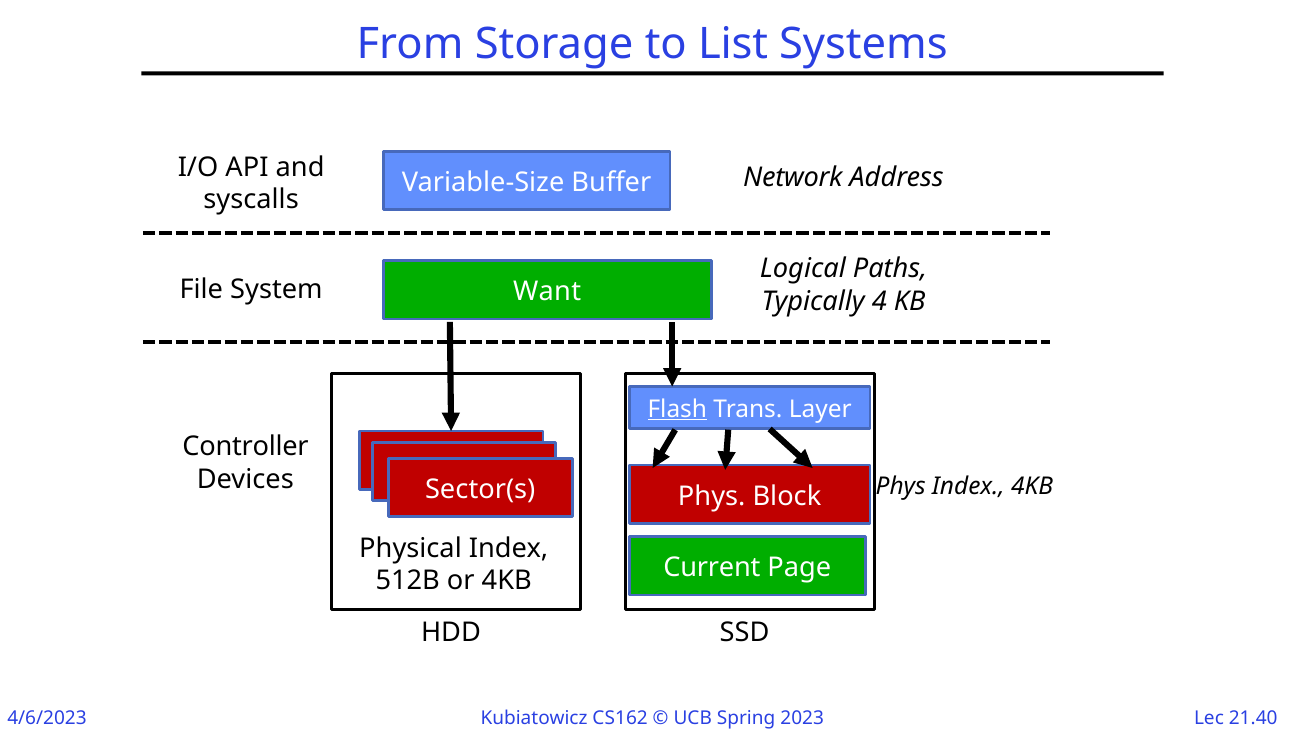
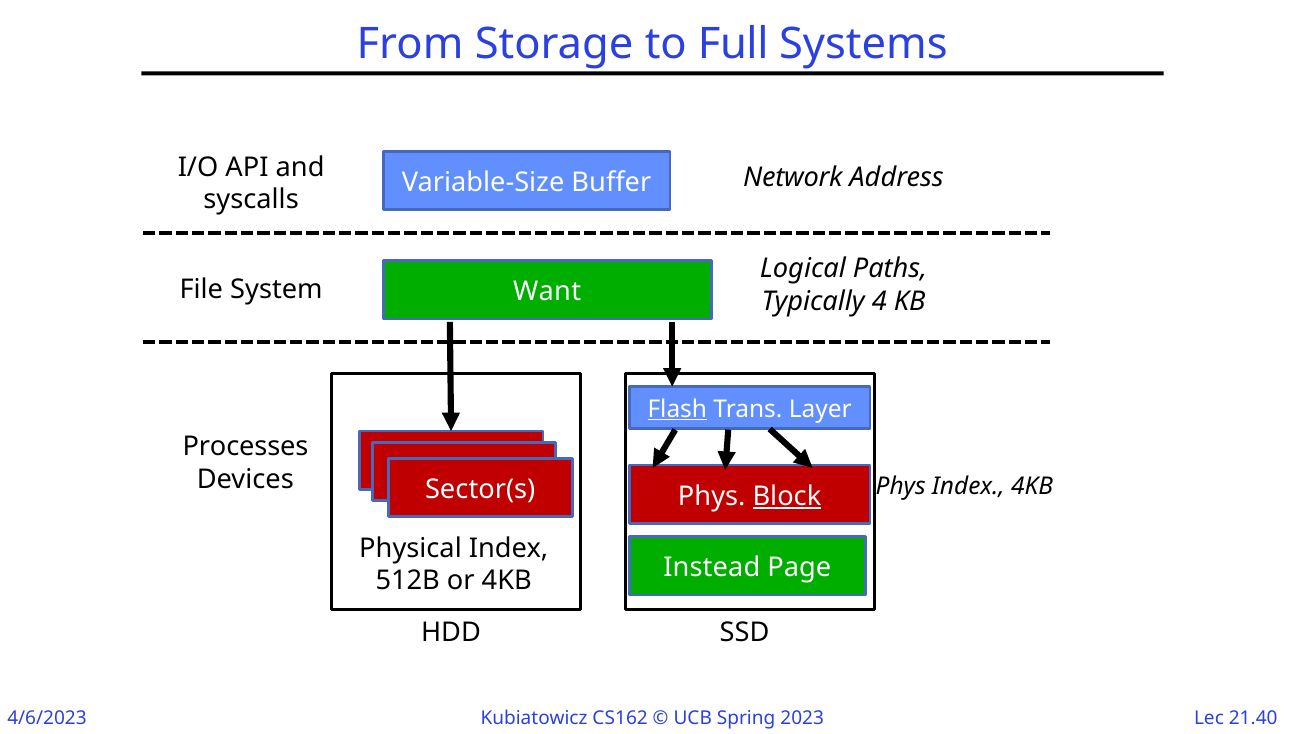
List: List -> Full
Controller: Controller -> Processes
Block underline: none -> present
Current: Current -> Instead
